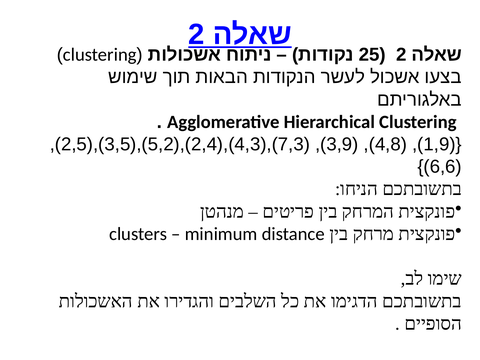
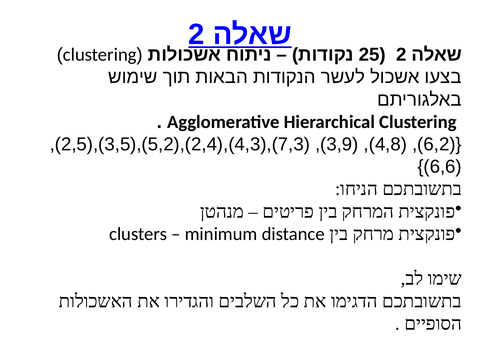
1,9: 1,9 -> 6,2
